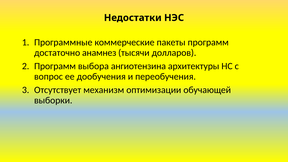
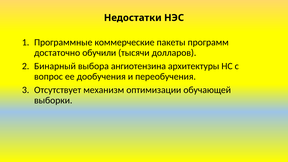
анамнез: анамнез -> обучили
Программ at (55, 66): Программ -> Бинарный
